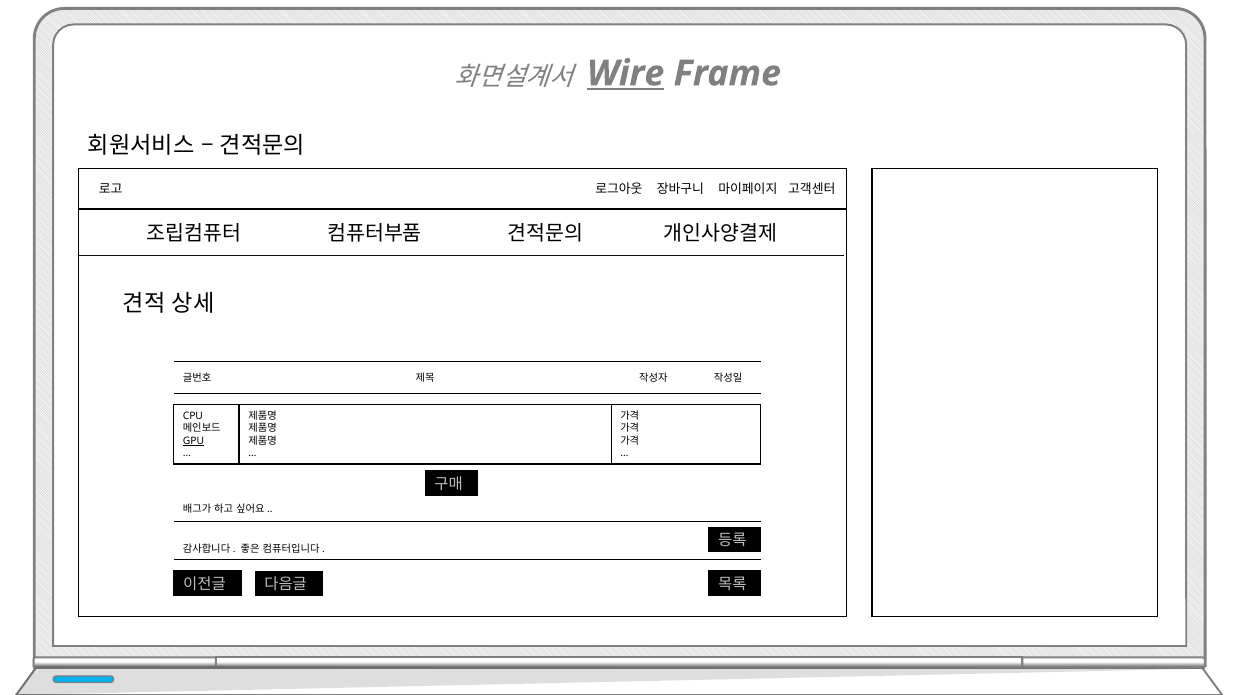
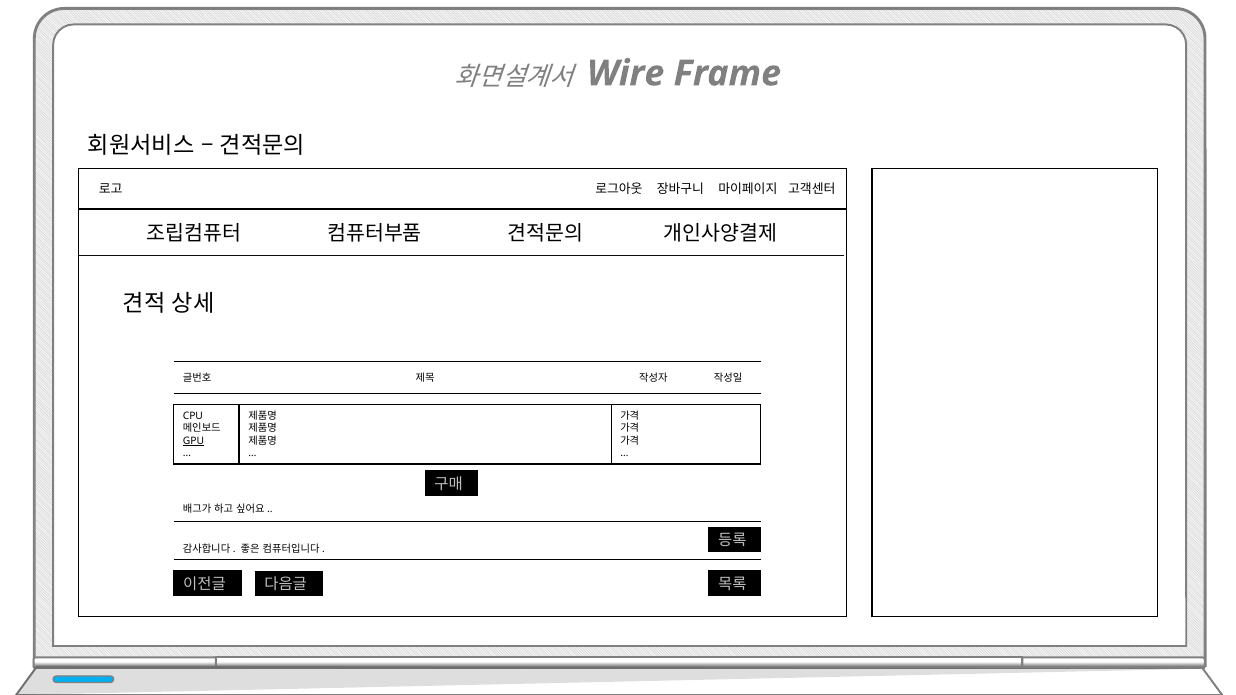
Wire underline: present -> none
